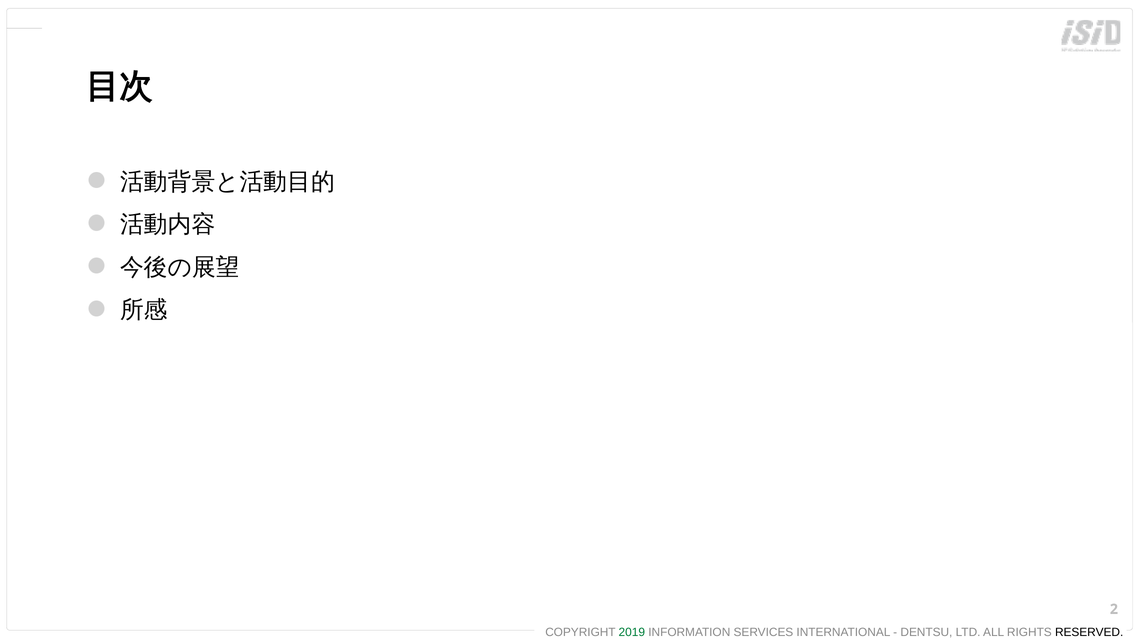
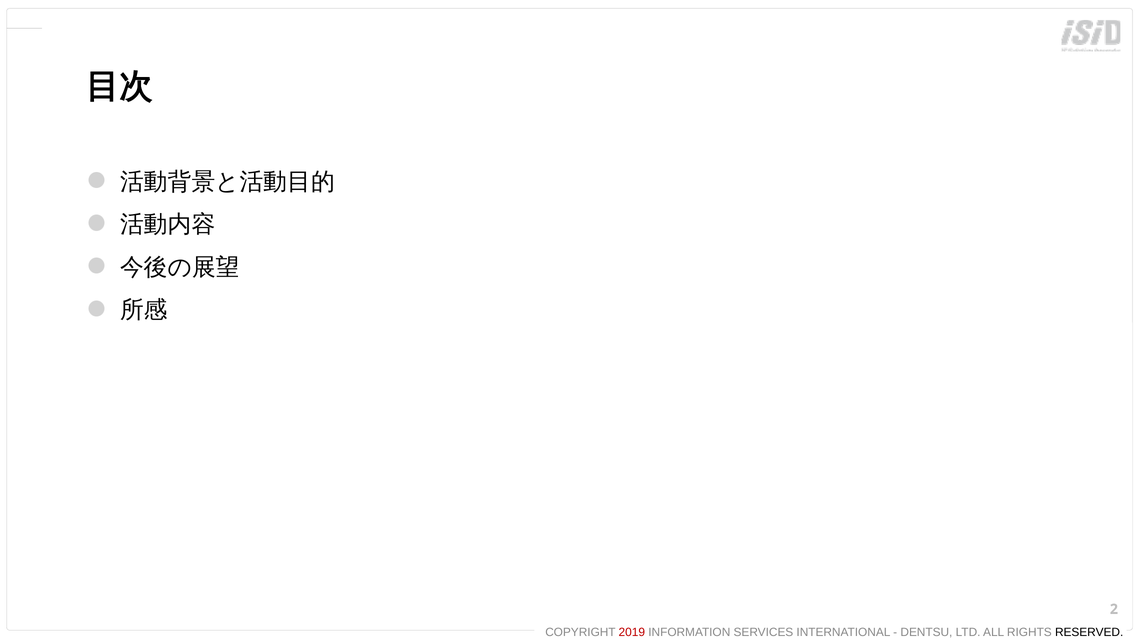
2019 colour: green -> red
